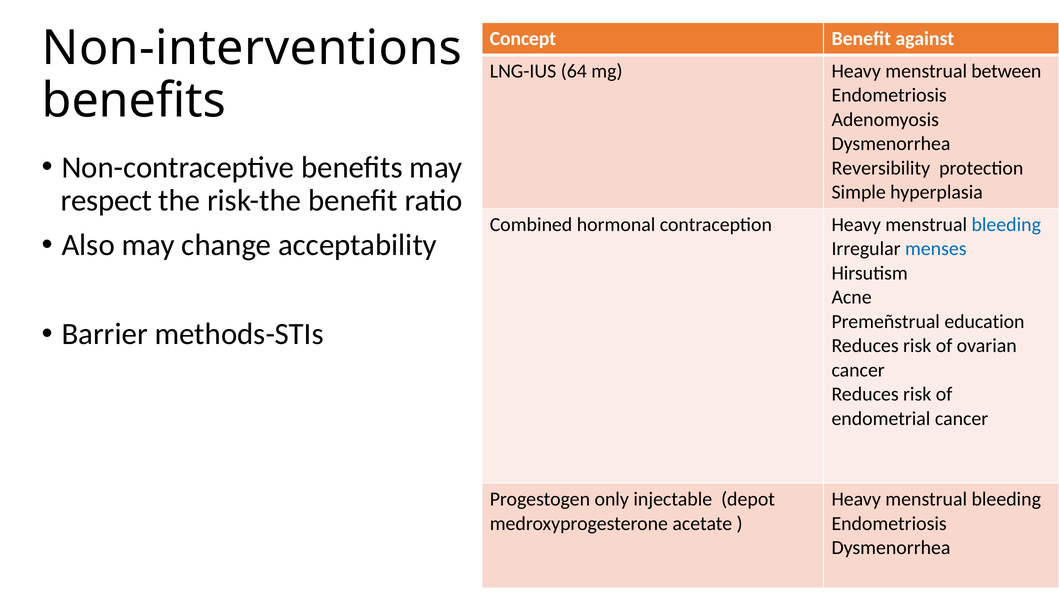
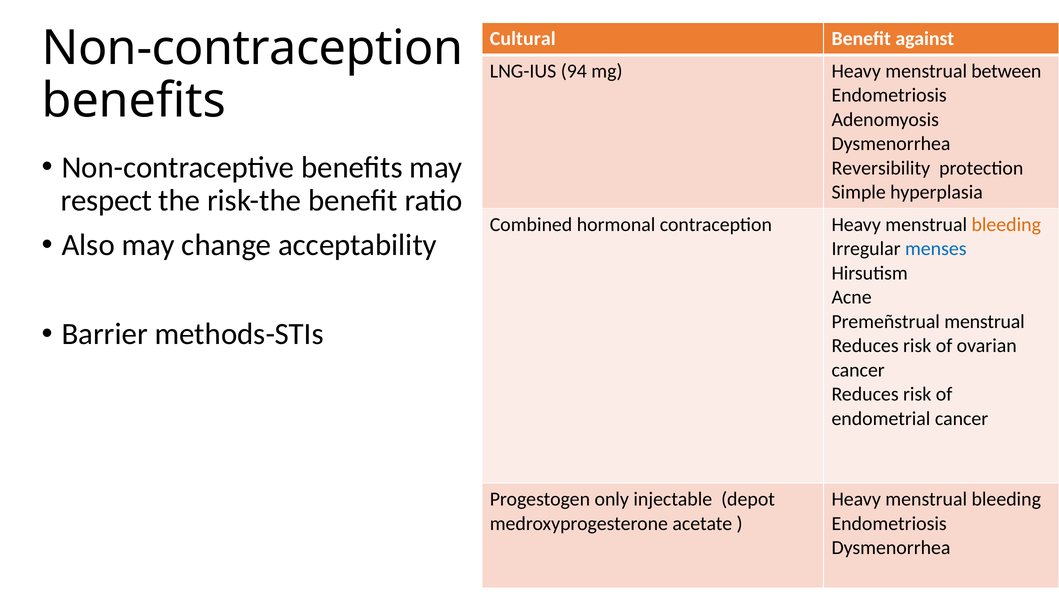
Concept: Concept -> Cultural
Non-interventions: Non-interventions -> Non-contraception
64: 64 -> 94
bleeding at (1006, 224) colour: blue -> orange
Premeñstrual education: education -> menstrual
